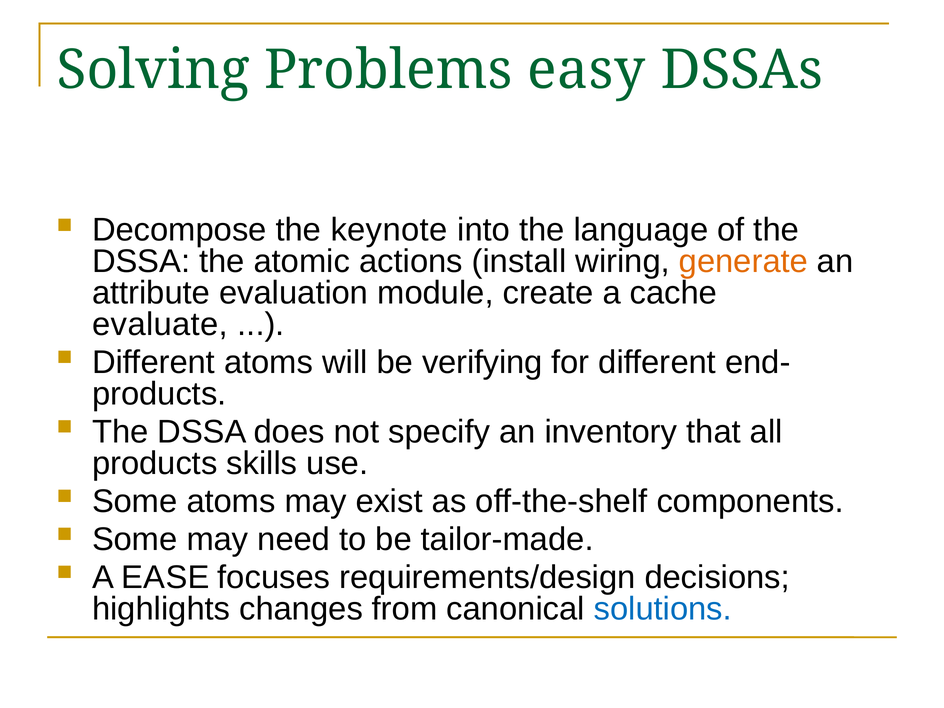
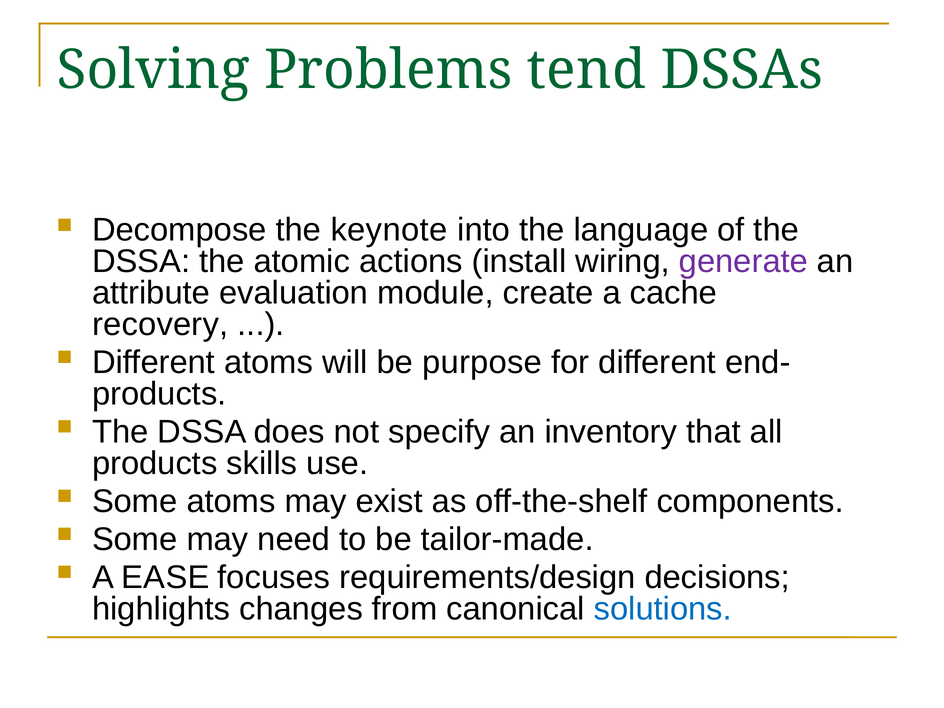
easy: easy -> tend
generate colour: orange -> purple
evaluate: evaluate -> recovery
verifying: verifying -> purpose
